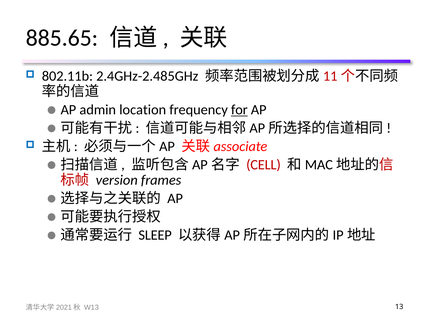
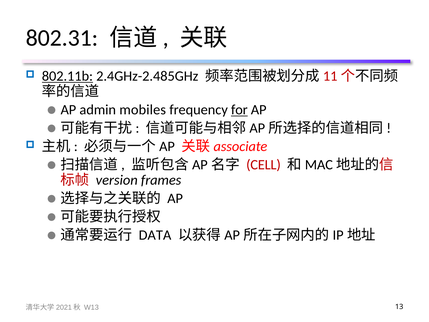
885.65: 885.65 -> 802.31
802.11b underline: none -> present
location: location -> mobiles
SLEEP: SLEEP -> DATA
